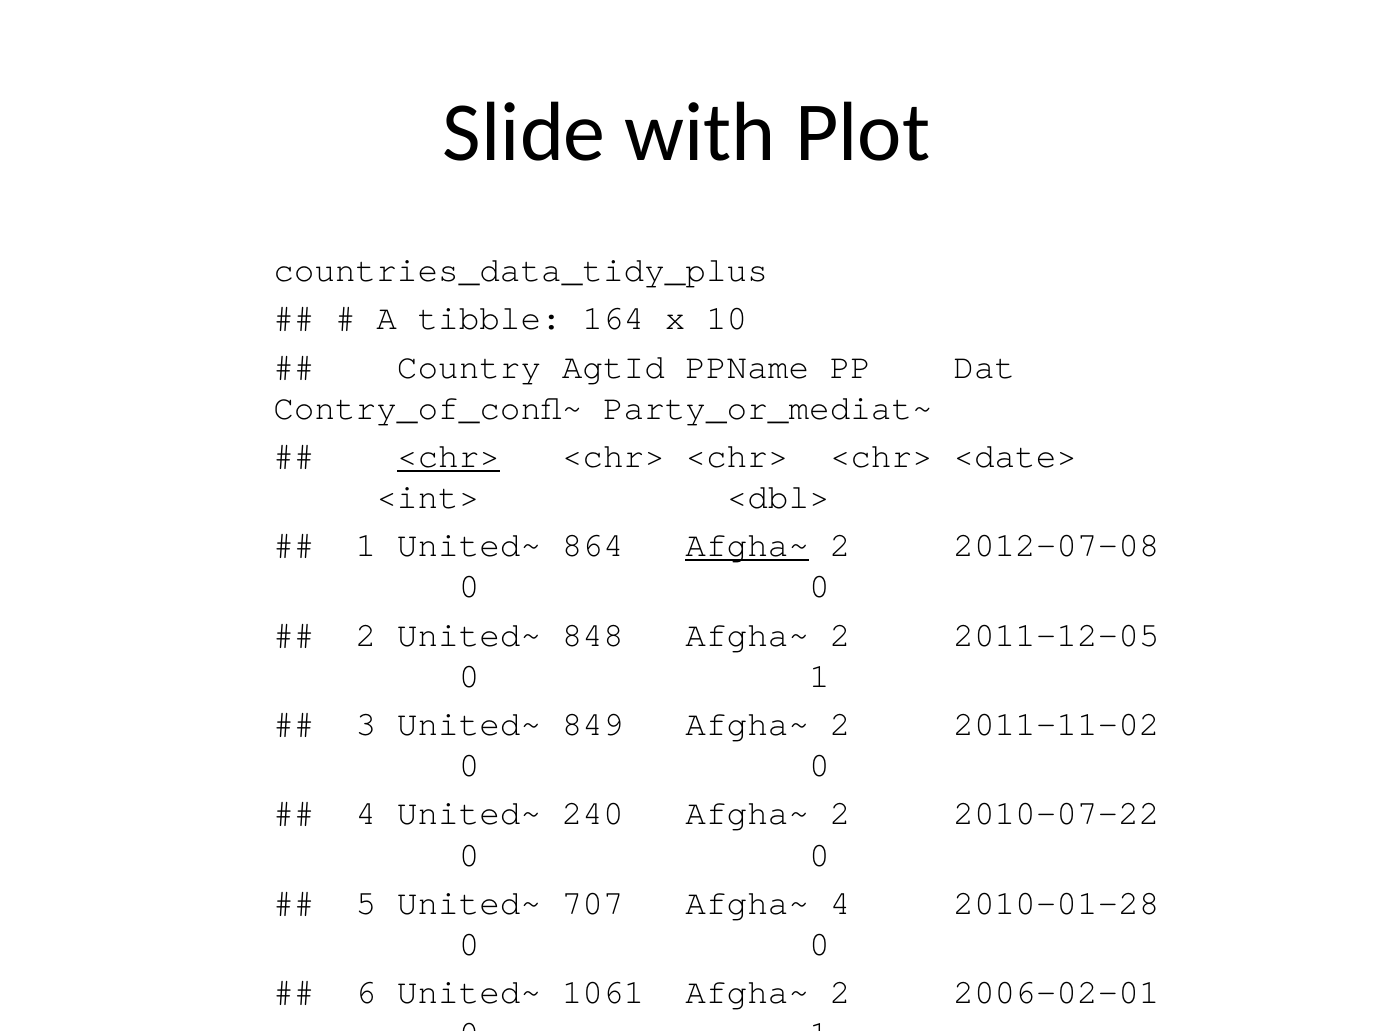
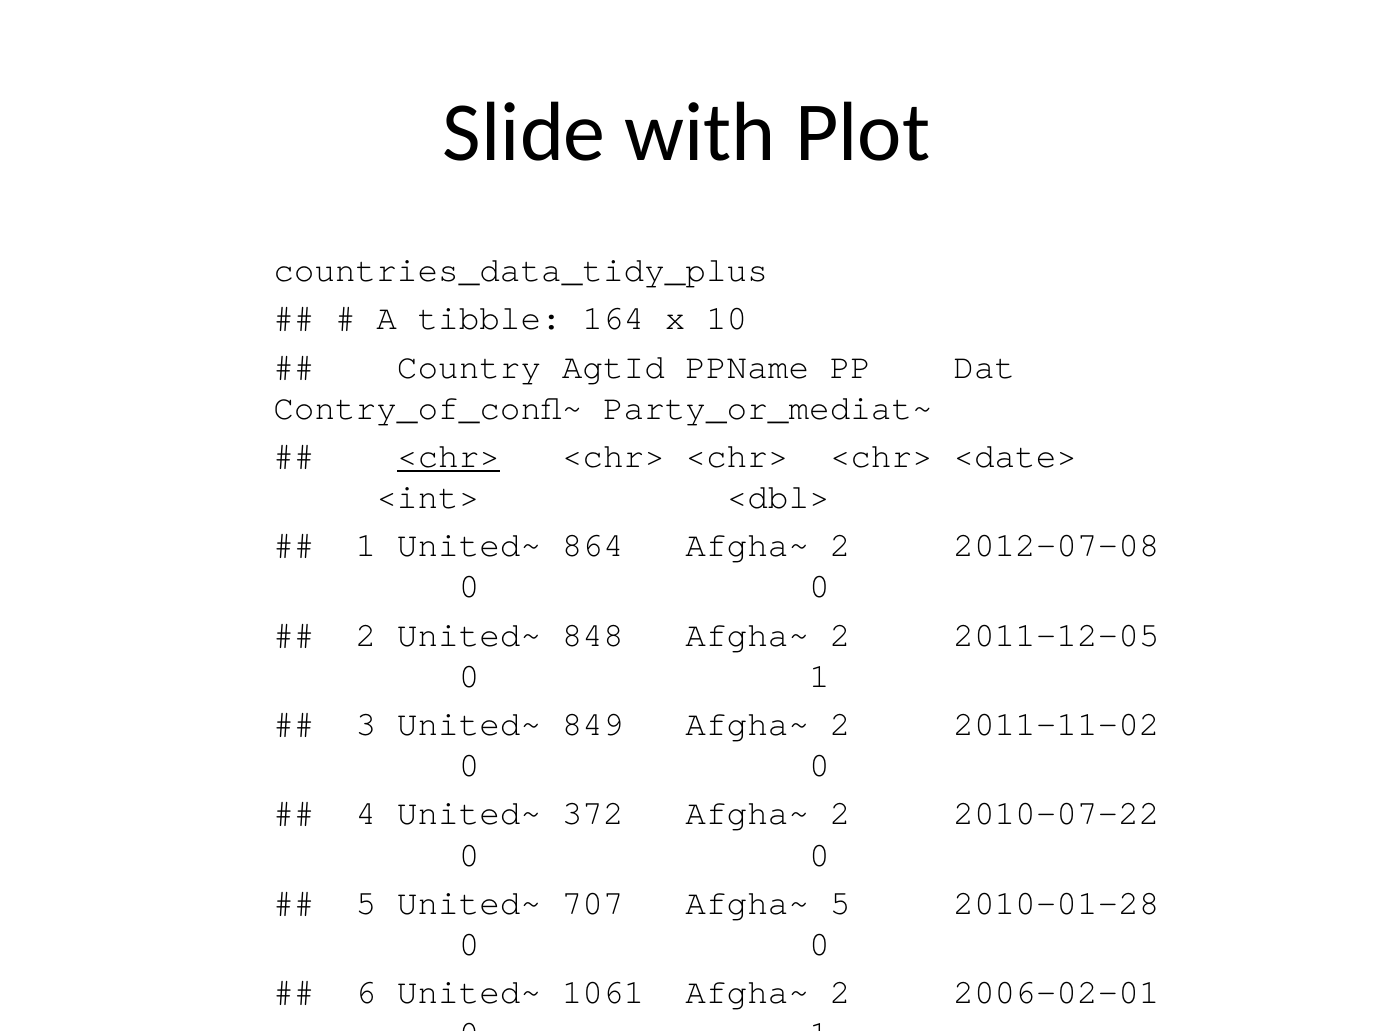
Afgha~ at (747, 545) underline: present -> none
4 United~ 240: 240 -> 372
Afgha~ 4: 4 -> 5
